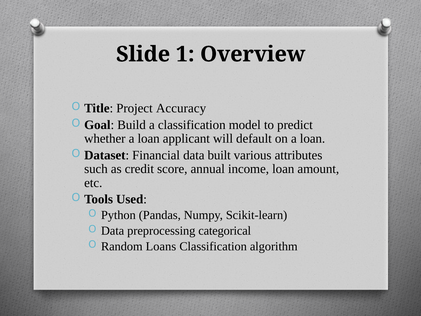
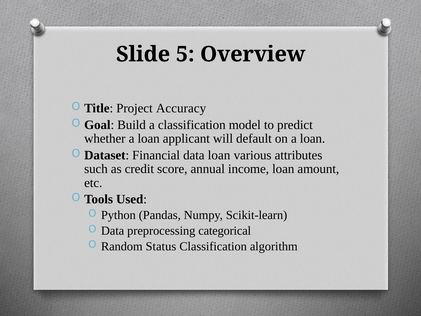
1: 1 -> 5
data built: built -> loan
Loans: Loans -> Status
